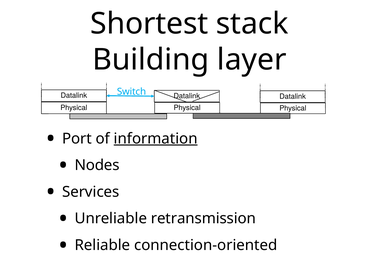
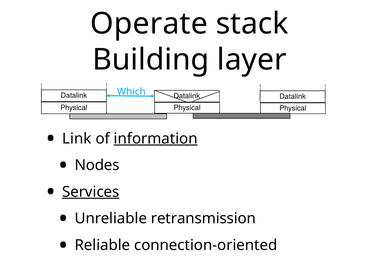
Shortest: Shortest -> Operate
Switch: Switch -> Which
Port: Port -> Link
Services underline: none -> present
